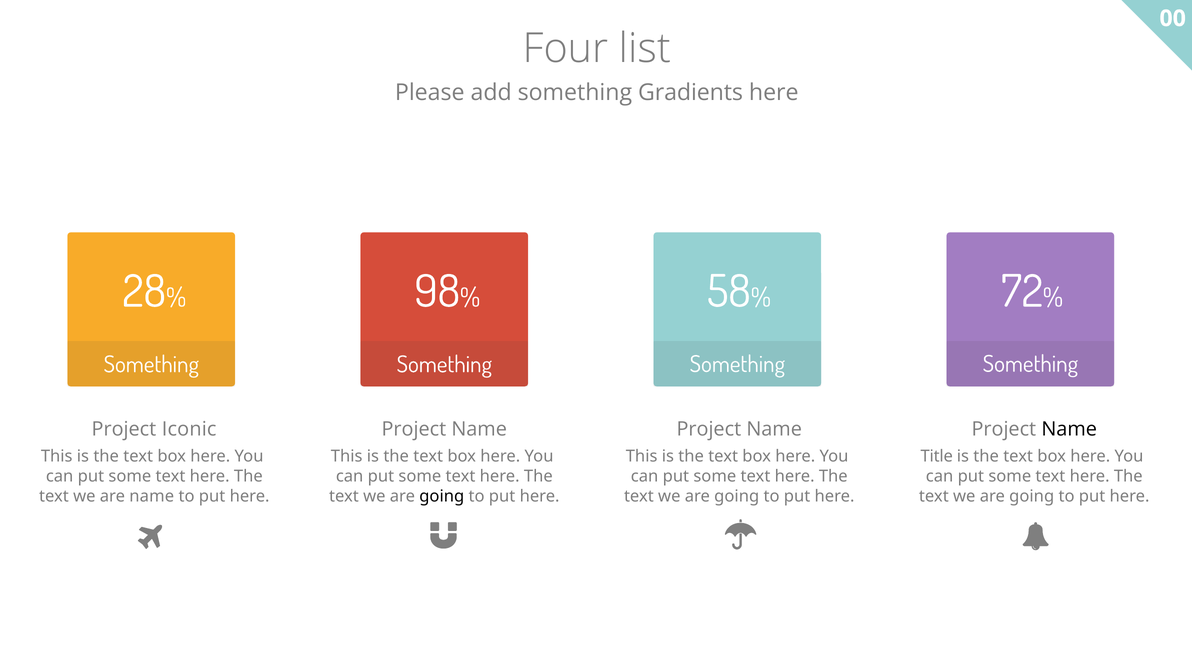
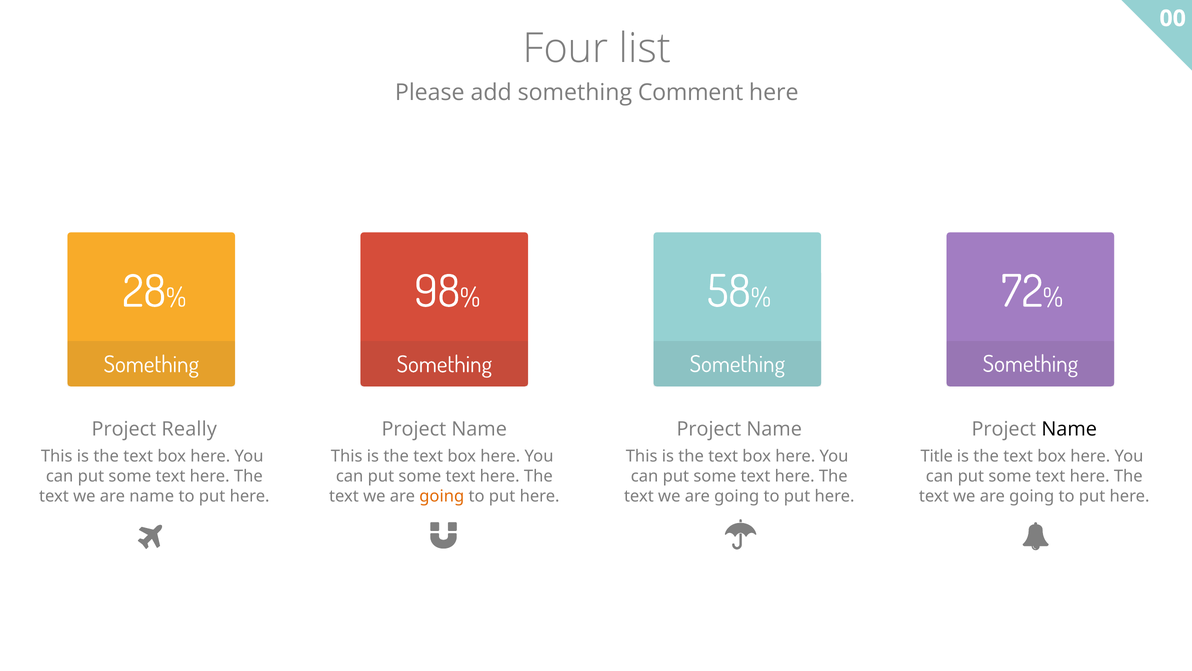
Gradients: Gradients -> Comment
Iconic: Iconic -> Really
going at (442, 496) colour: black -> orange
